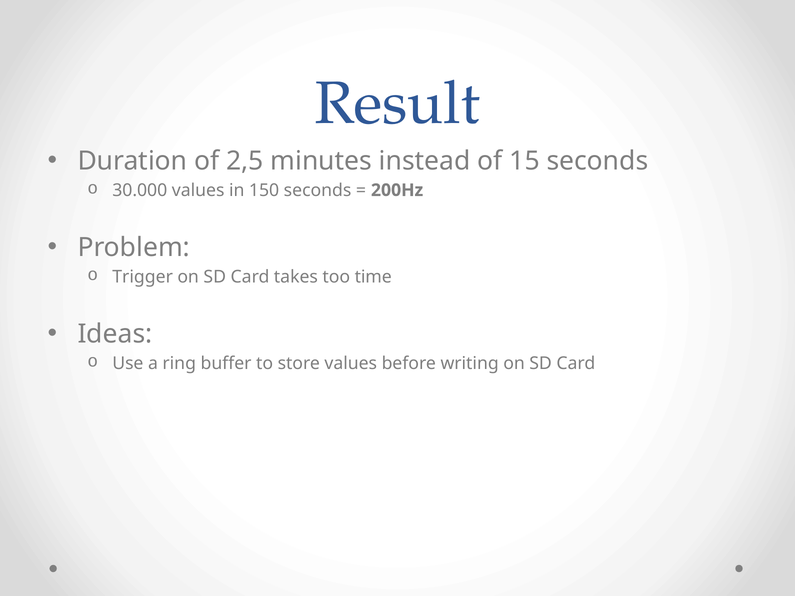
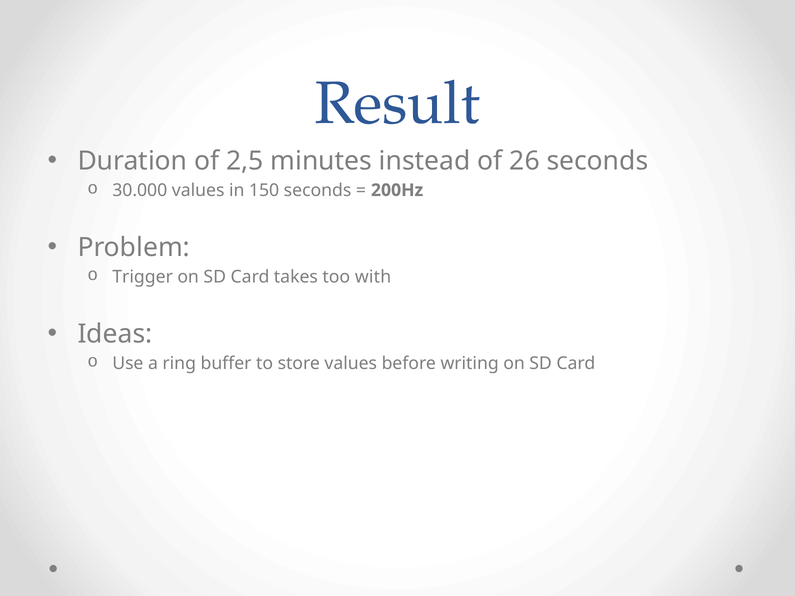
15: 15 -> 26
time: time -> with
